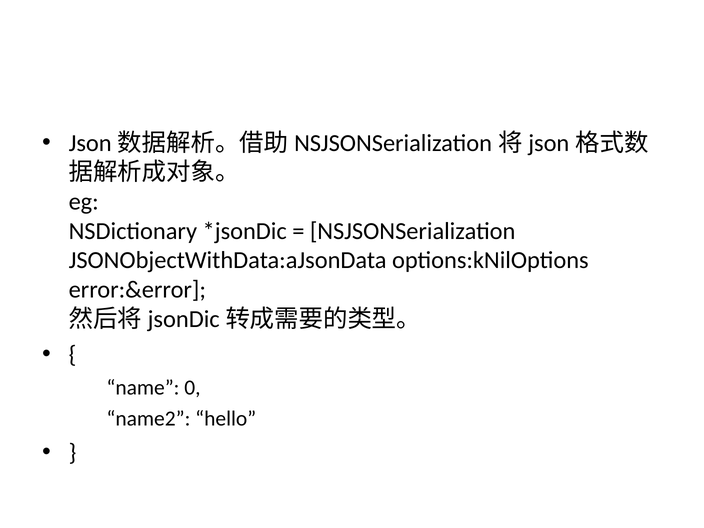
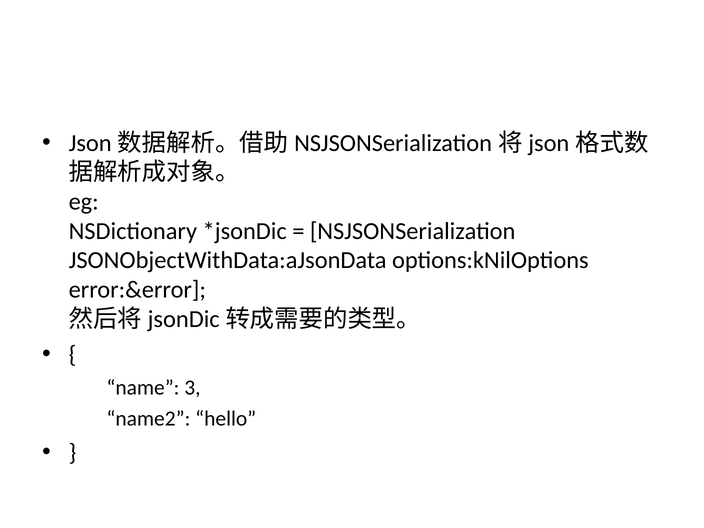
0: 0 -> 3
